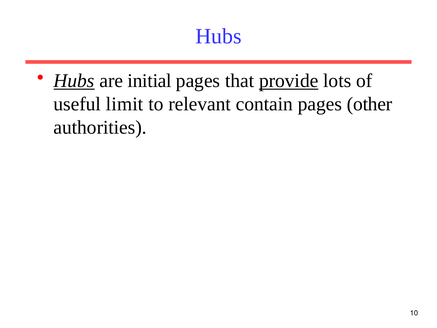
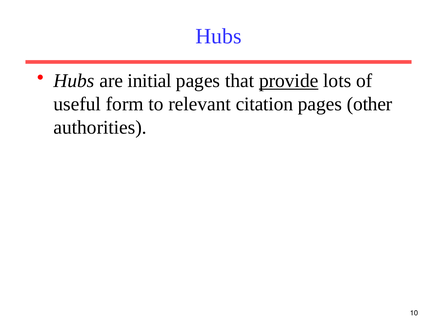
Hubs at (74, 81) underline: present -> none
limit: limit -> form
contain: contain -> citation
